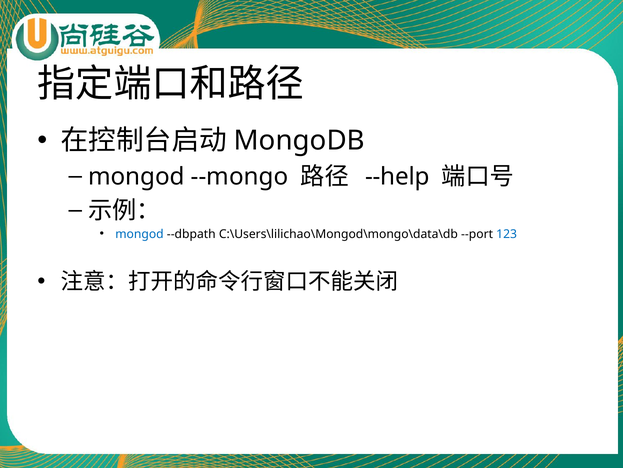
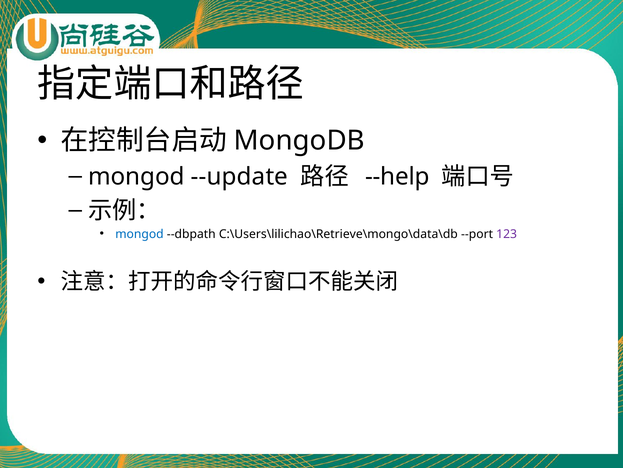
--mongo: --mongo -> --update
C:\Users\lilichao\Mongod\mongo\data\db: C:\Users\lilichao\Mongod\mongo\data\db -> C:\Users\lilichao\Retrieve\mongo\data\db
123 colour: blue -> purple
